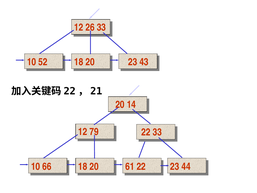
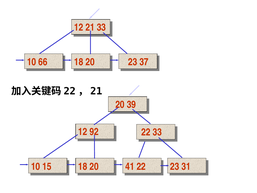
26: 26 -> 21
52: 52 -> 66
43: 43 -> 37
14: 14 -> 39
79: 79 -> 92
66: 66 -> 15
61: 61 -> 41
44: 44 -> 31
